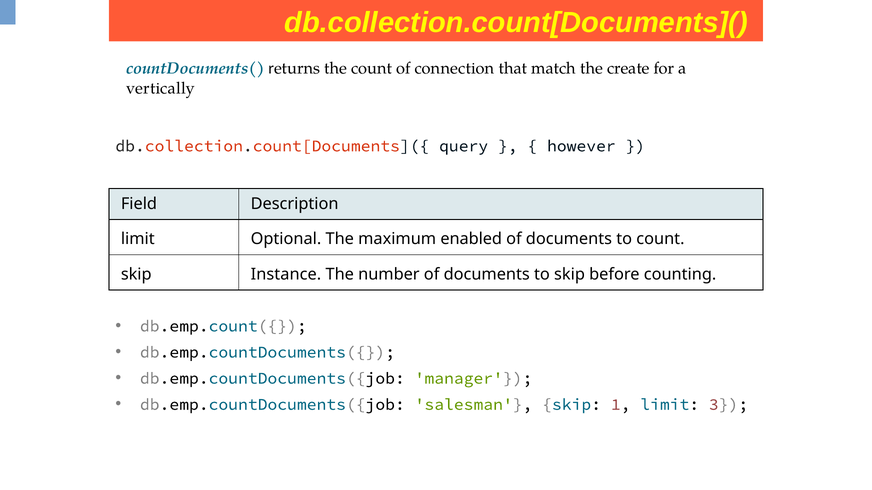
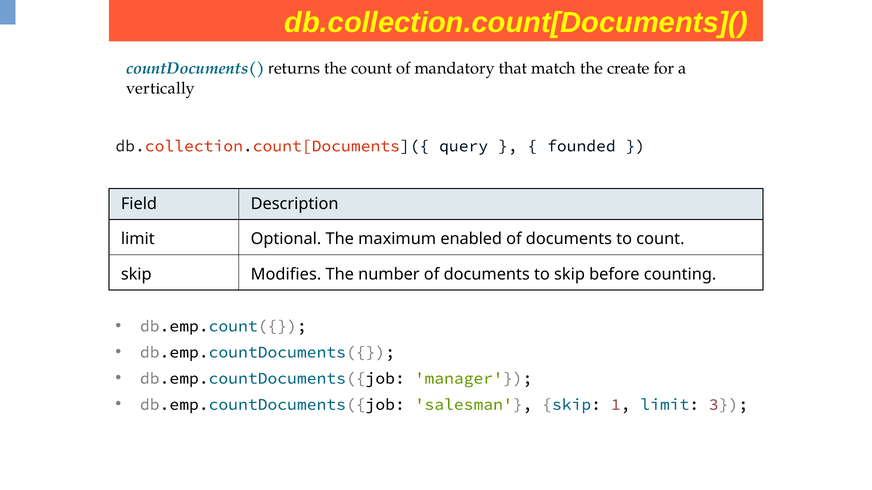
connection: connection -> mandatory
however: however -> founded
Instance: Instance -> Modifies
